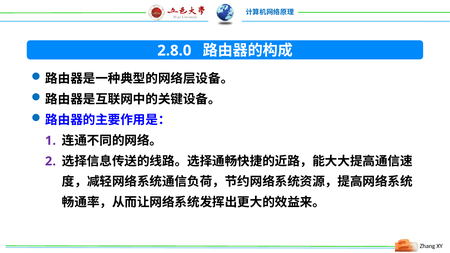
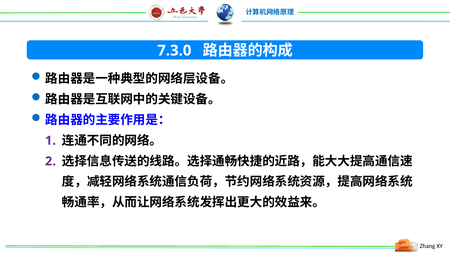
2.8.0: 2.8.0 -> 7.3.0
